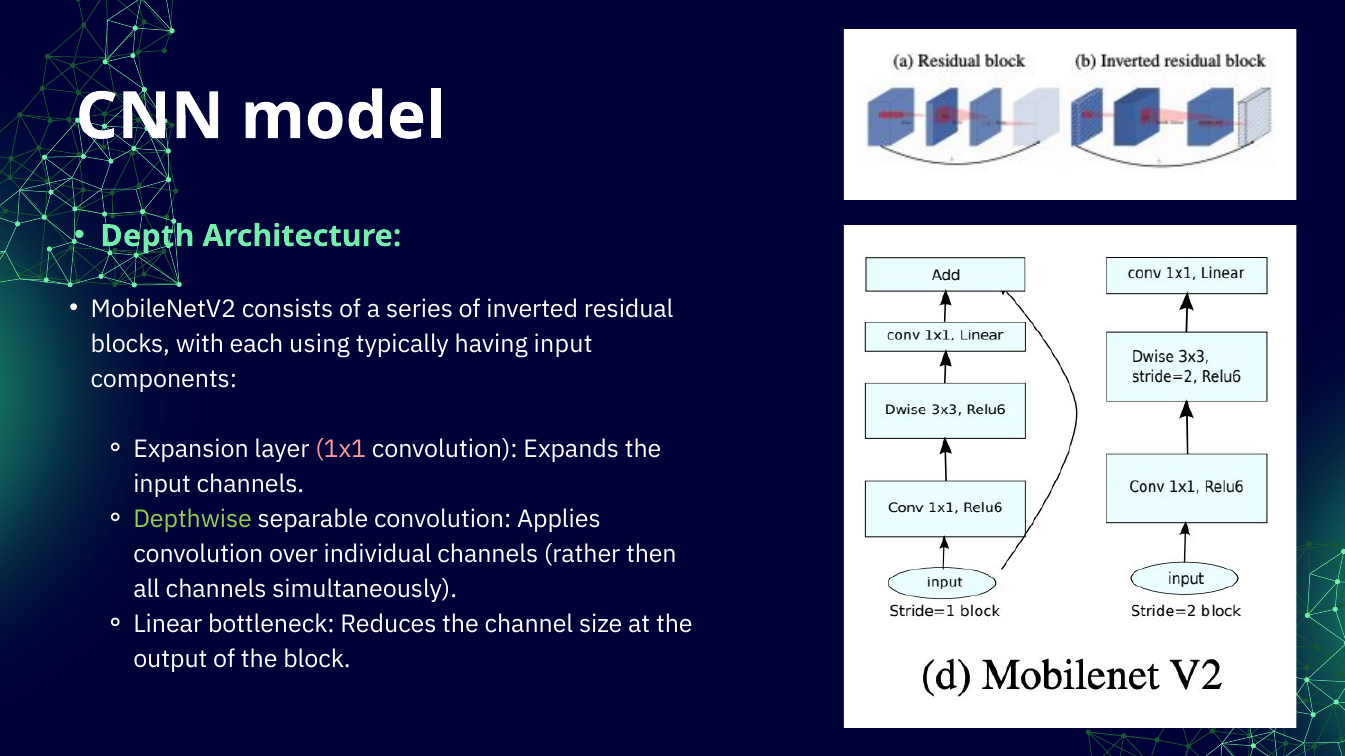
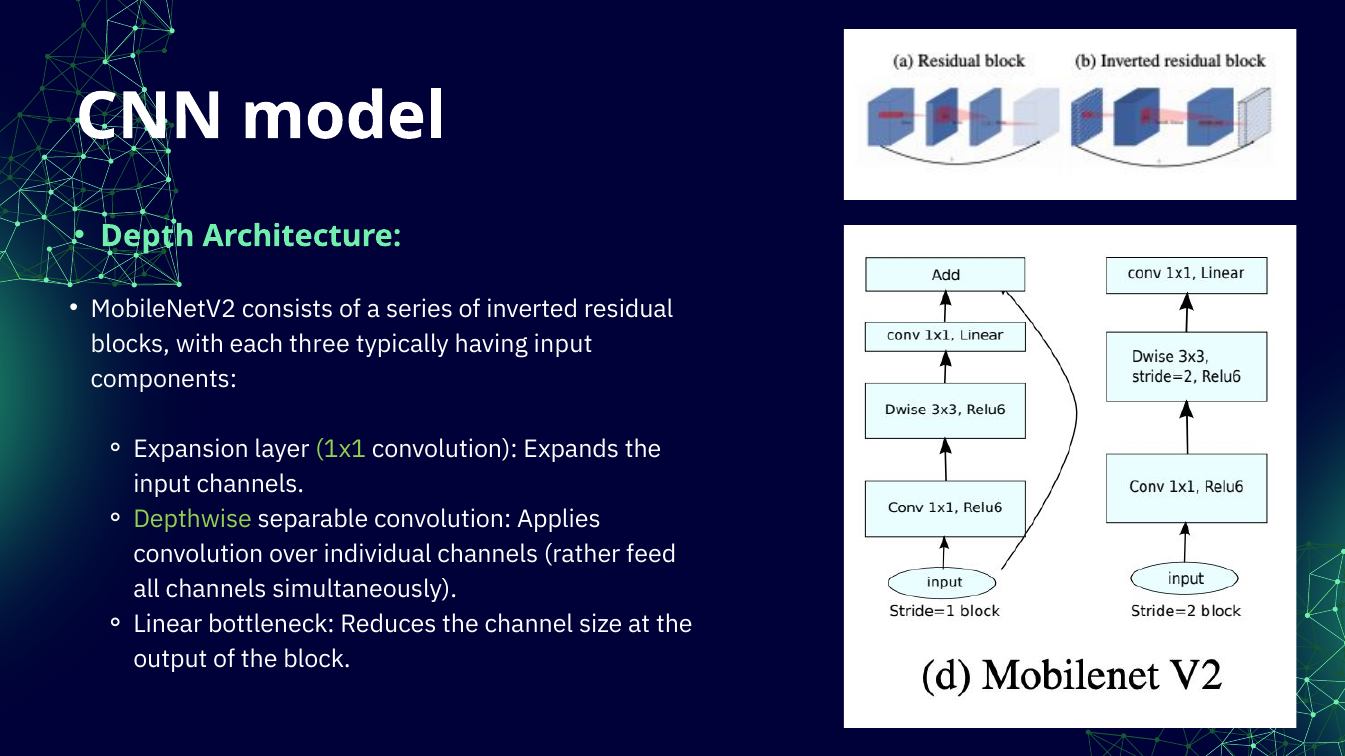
using: using -> three
1x1 colour: pink -> light green
then: then -> feed
